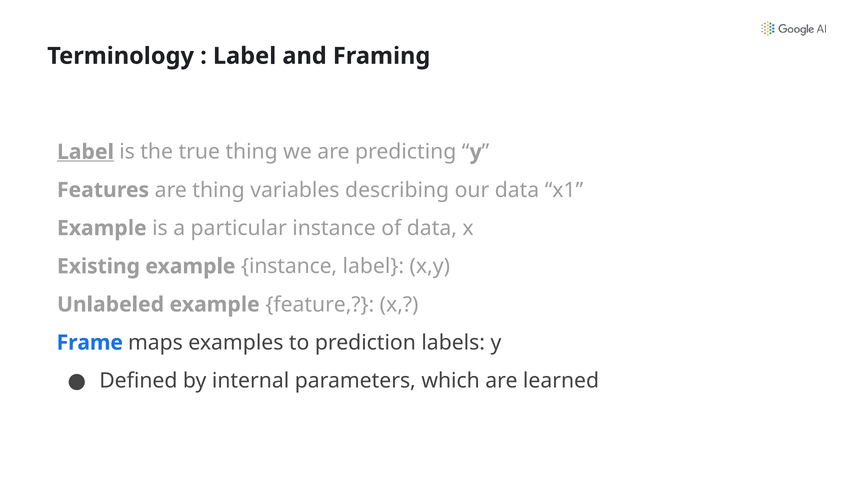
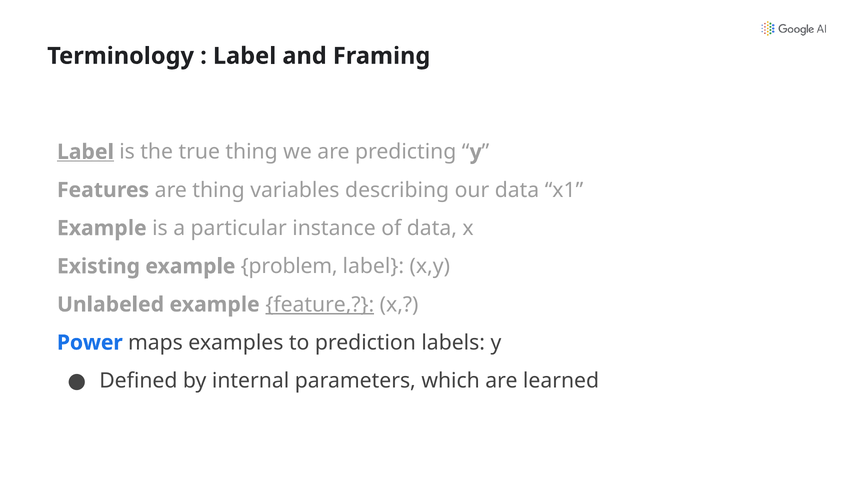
example instance: instance -> problem
feature underline: none -> present
Frame: Frame -> Power
